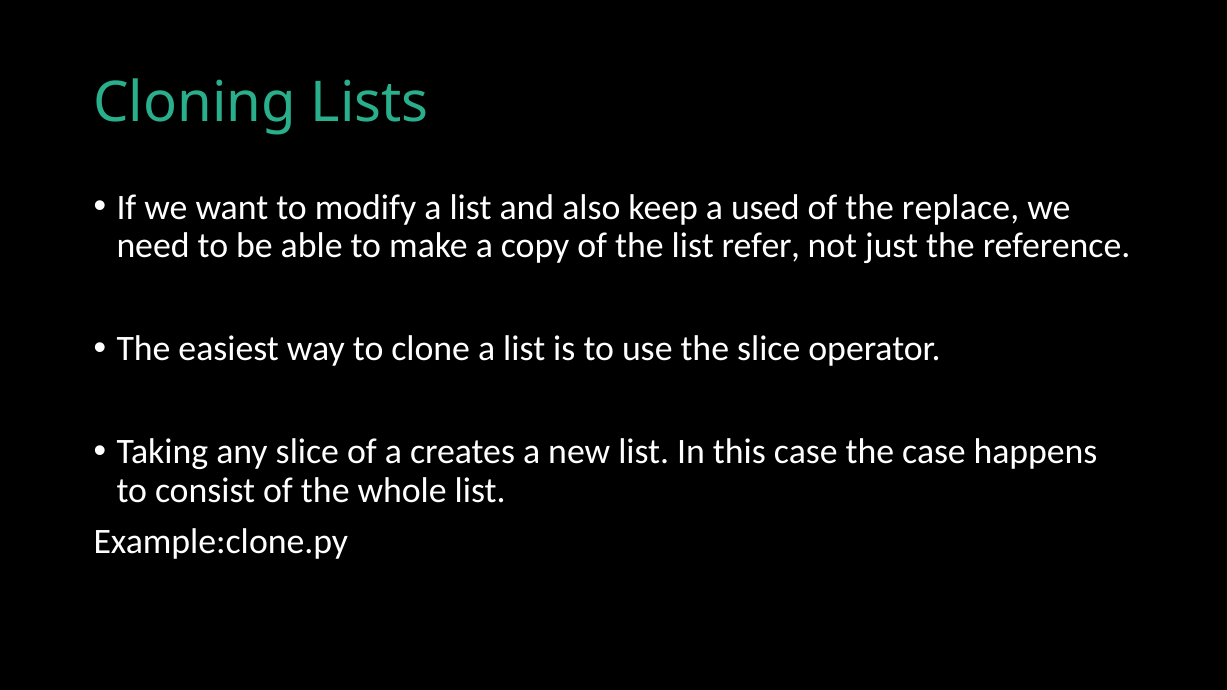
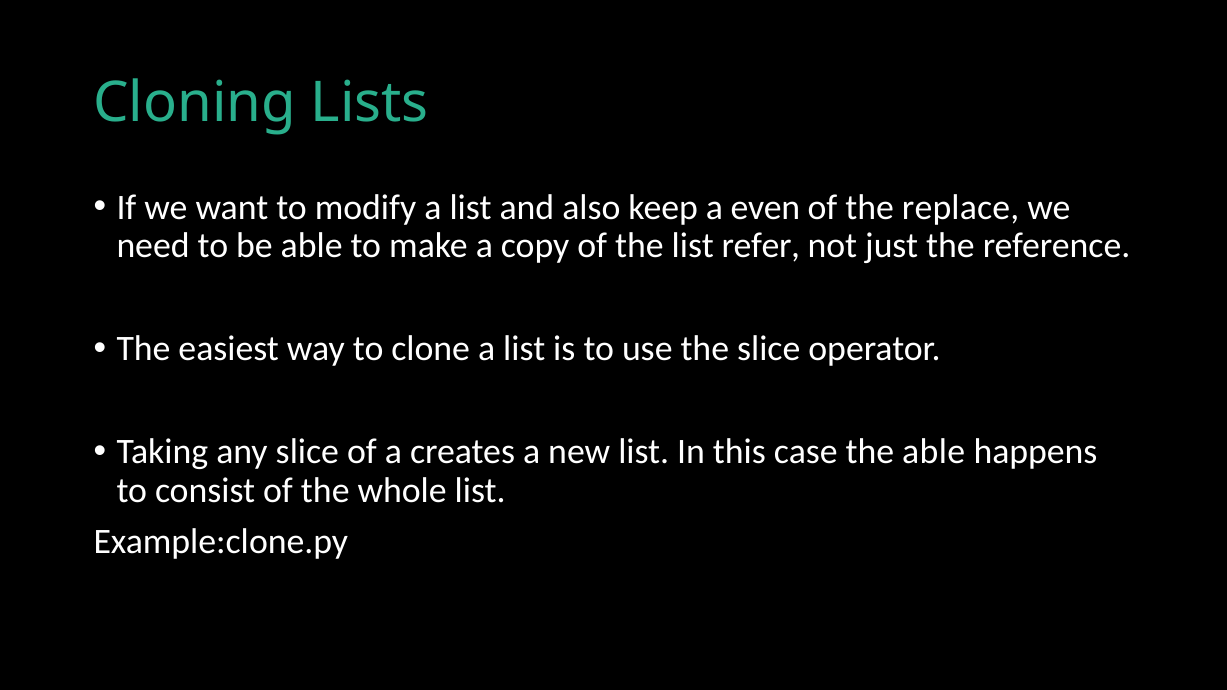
used: used -> even
the case: case -> able
